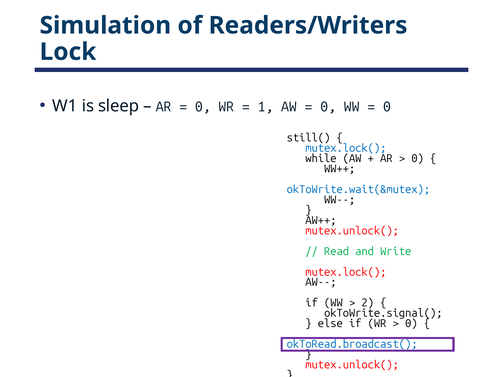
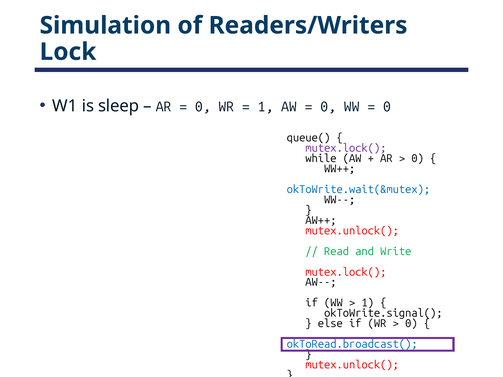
still(: still( -> queue(
mutex.lock( at (346, 148) colour: blue -> purple
2 at (368, 303): 2 -> 1
